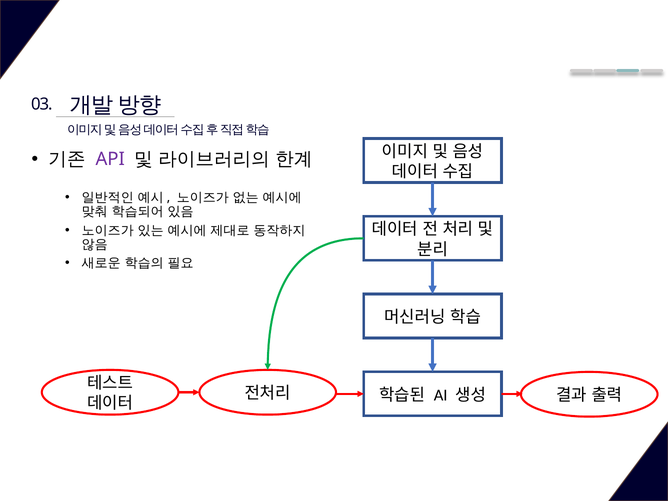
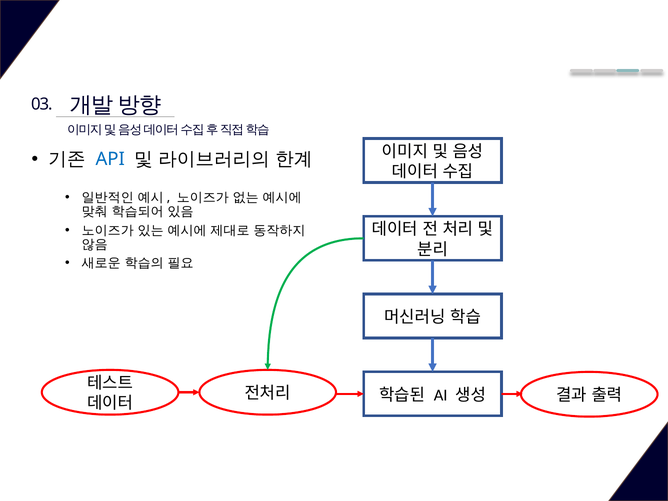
API colour: purple -> blue
